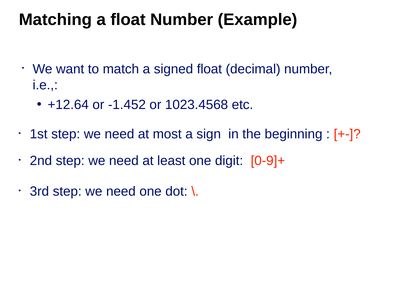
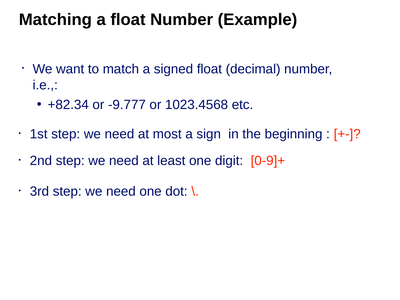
+12.64: +12.64 -> +82.34
-1.452: -1.452 -> -9.777
